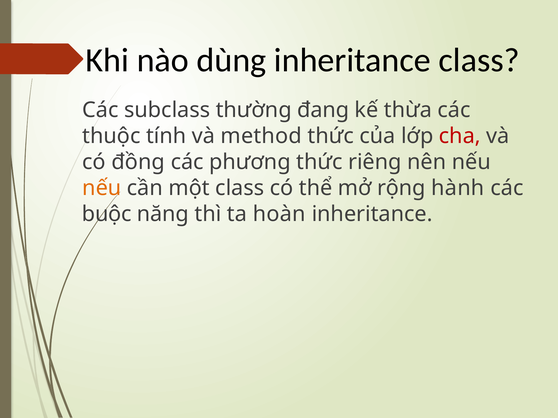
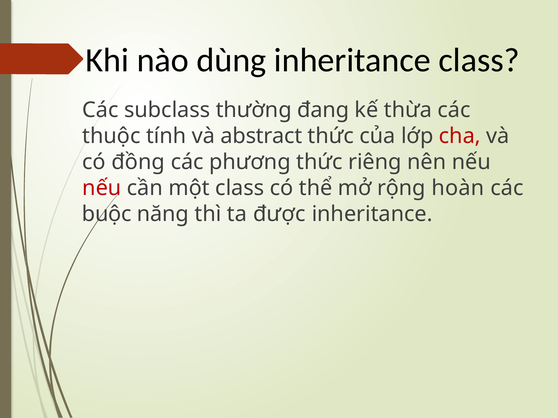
method: method -> abstract
nếu at (102, 188) colour: orange -> red
hành: hành -> hoàn
hoàn: hoàn -> được
